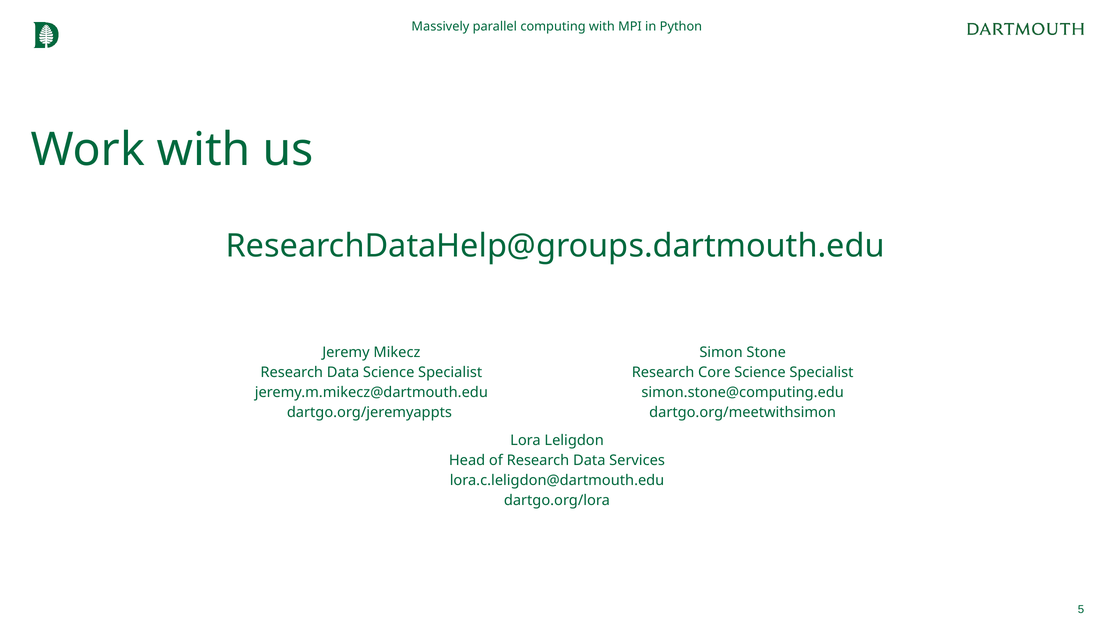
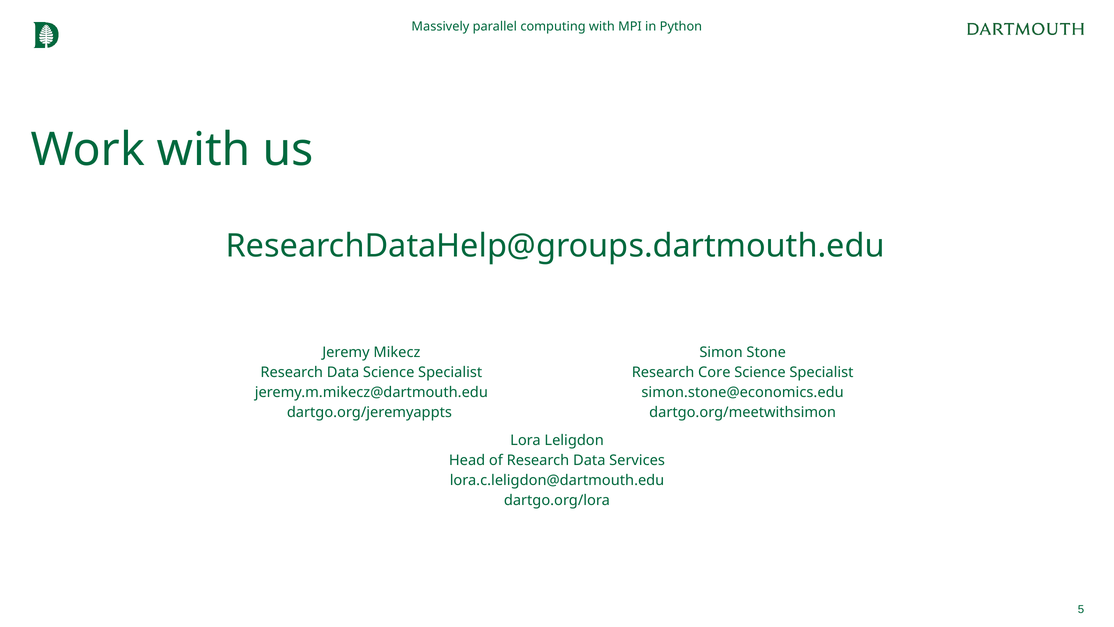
simon.stone@computing.edu: simon.stone@computing.edu -> simon.stone@economics.edu
